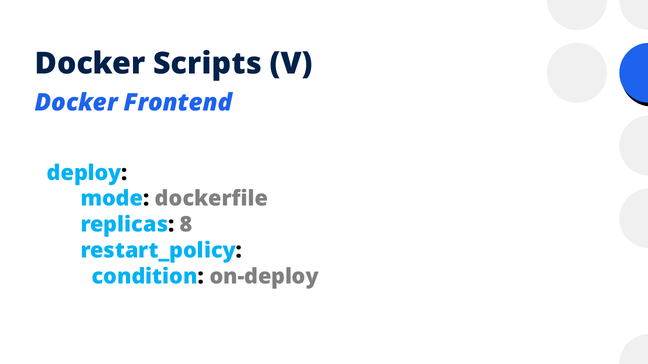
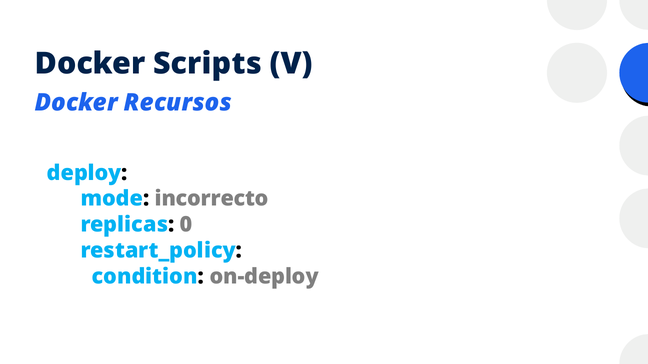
Frontend: Frontend -> Recursos
dockerfile: dockerfile -> incorrecto
8: 8 -> 0
